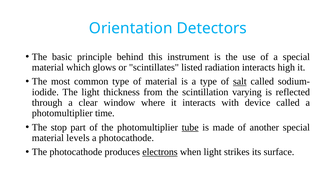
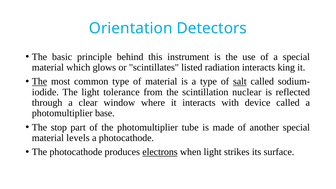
high: high -> king
The at (40, 81) underline: none -> present
thickness: thickness -> tolerance
varying: varying -> nuclear
time: time -> base
tube underline: present -> none
